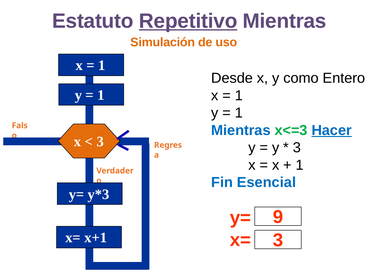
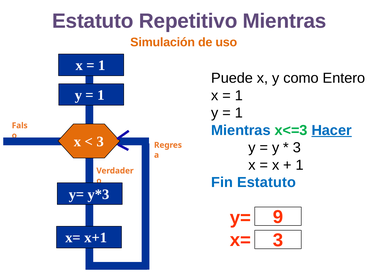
Repetitivo underline: present -> none
Desde: Desde -> Puede
Fin Esencial: Esencial -> Estatuto
